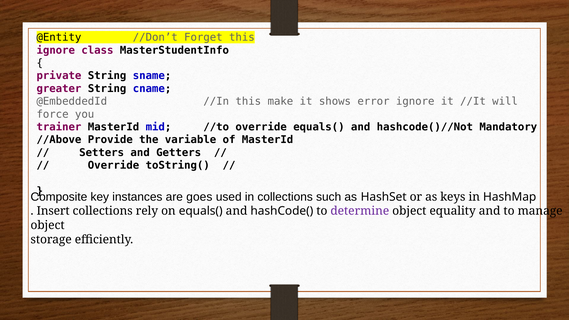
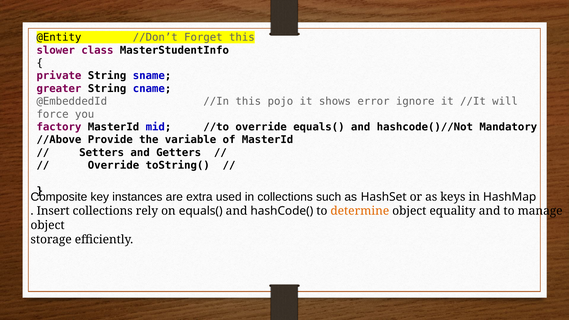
ignore at (56, 50): ignore -> slower
make: make -> pojo
trainer: trainer -> factory
goes: goes -> extra
determine colour: purple -> orange
